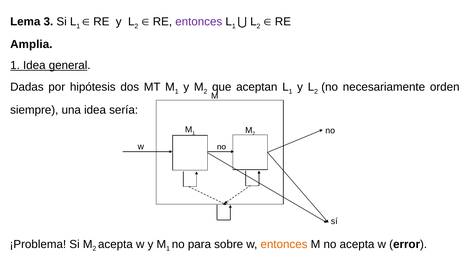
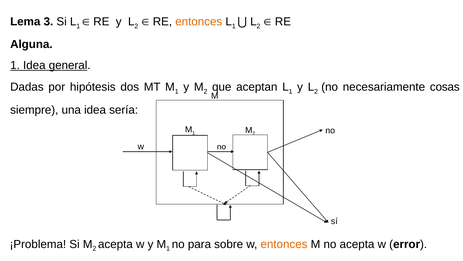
entonces at (199, 22) colour: purple -> orange
Amplia: Amplia -> Alguna
orden: orden -> cosas
